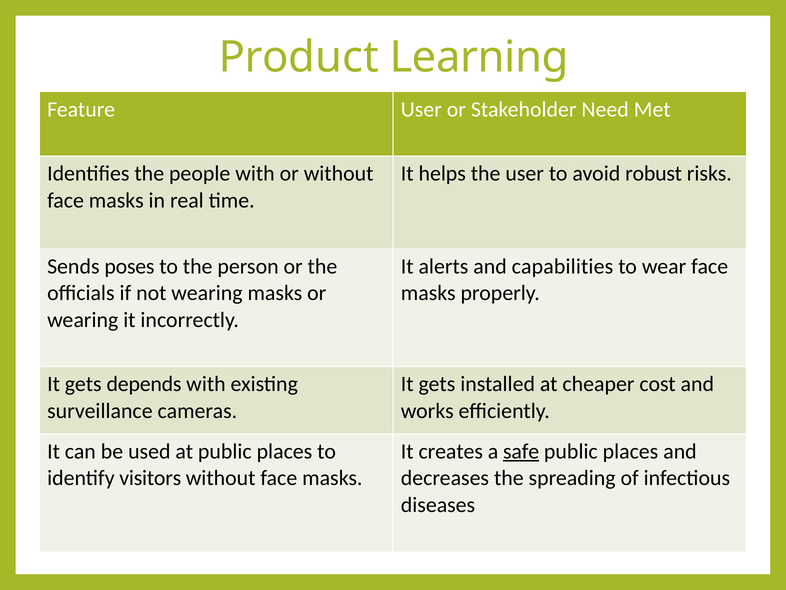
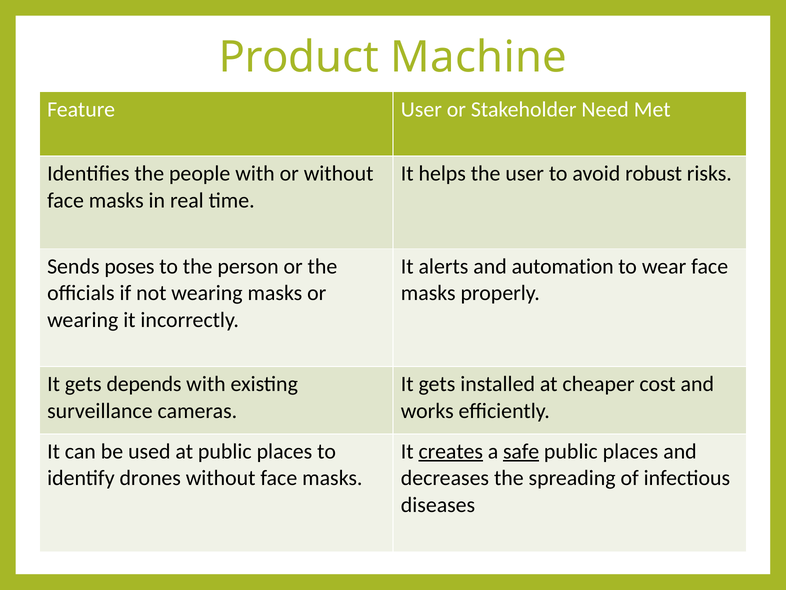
Learning: Learning -> Machine
capabilities: capabilities -> automation
creates underline: none -> present
visitors: visitors -> drones
